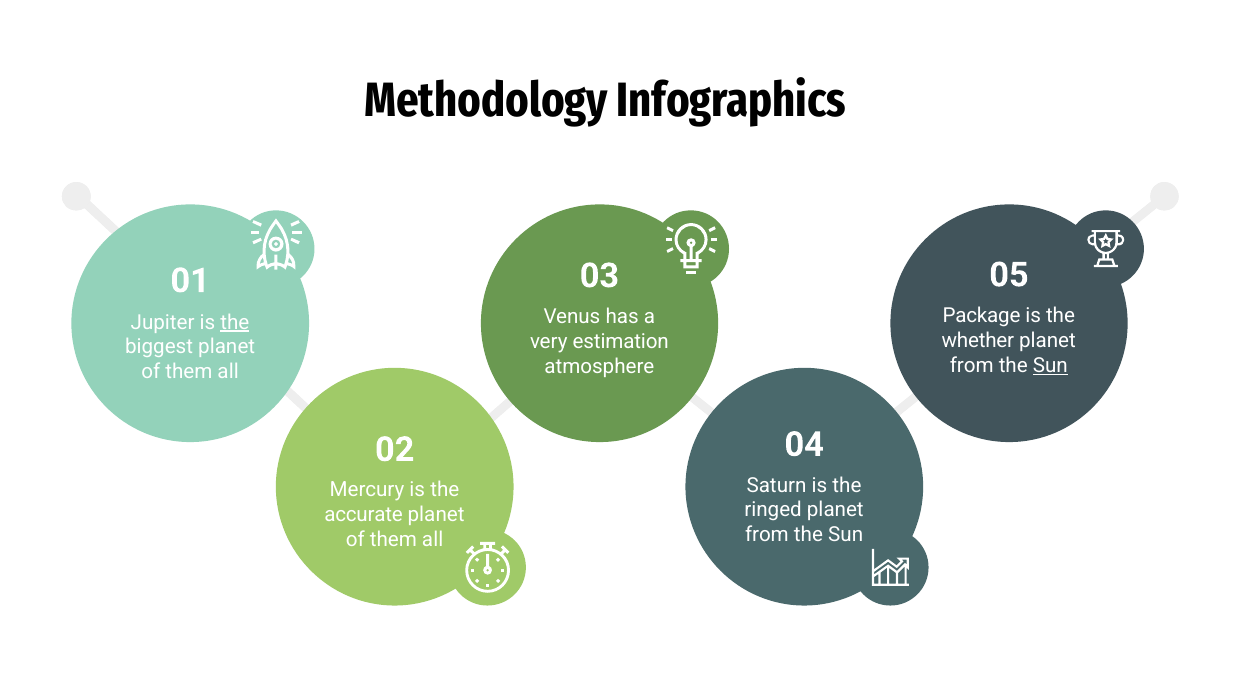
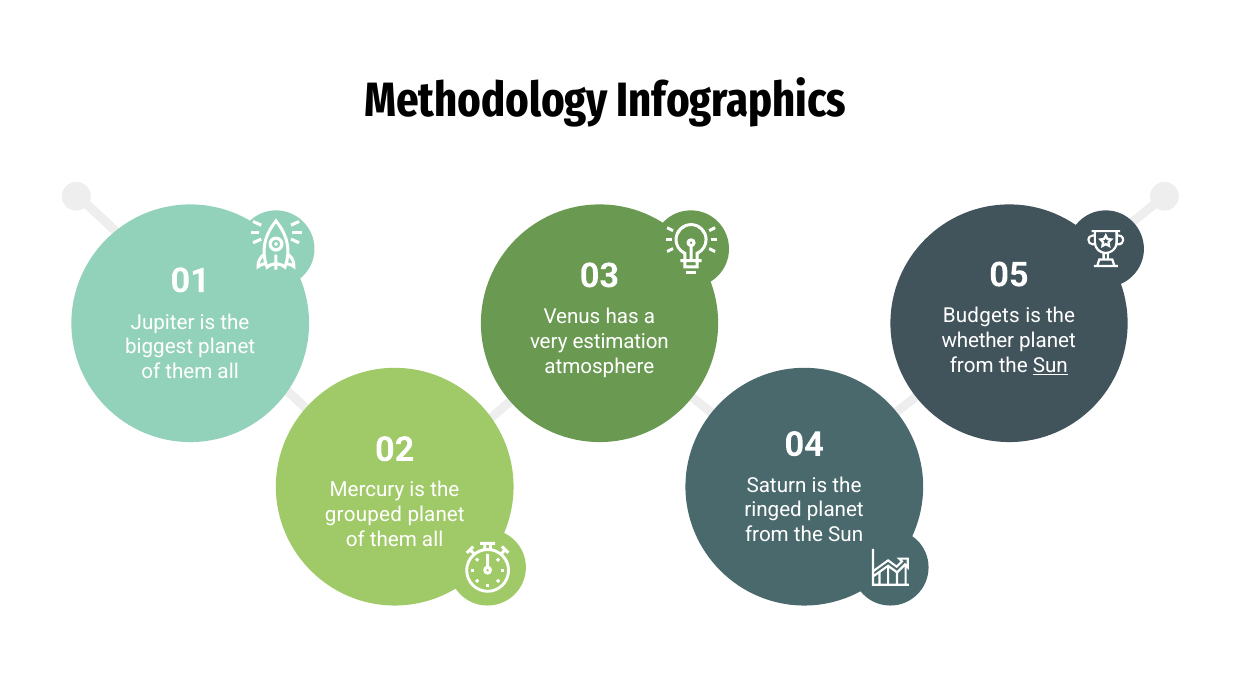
Package: Package -> Budgets
the at (235, 322) underline: present -> none
accurate: accurate -> grouped
